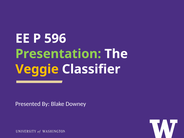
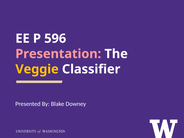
Presentation colour: light green -> pink
